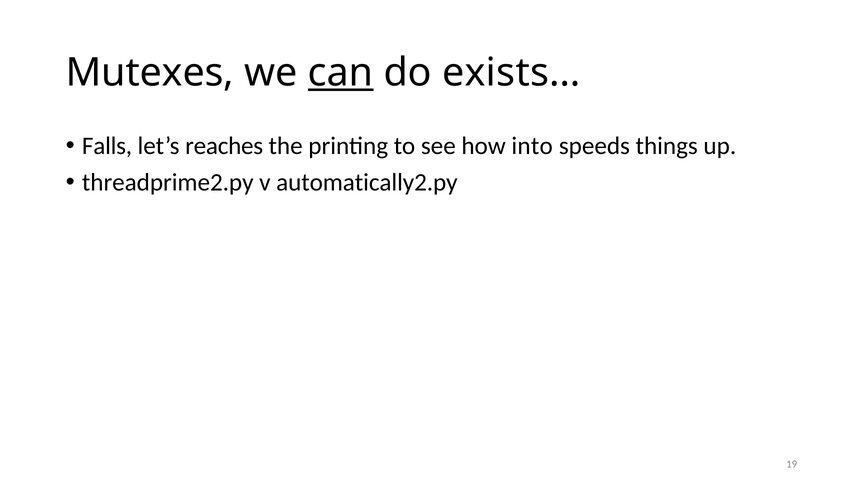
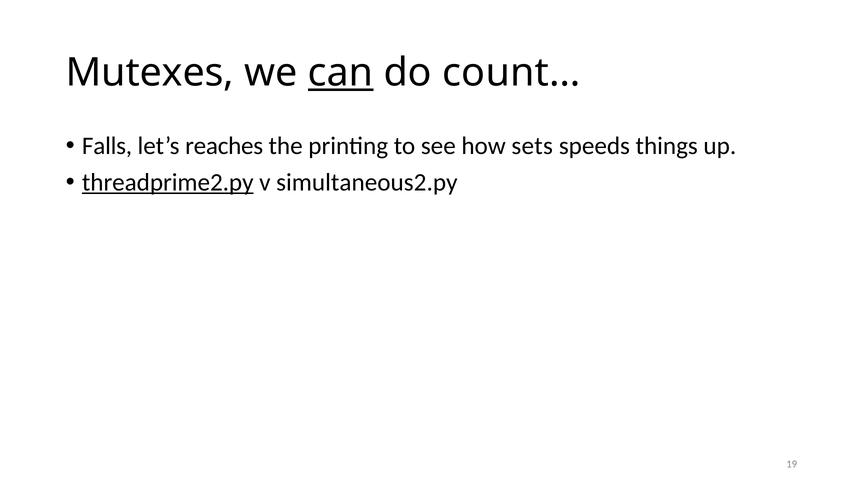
exists…: exists… -> count…
into: into -> sets
threadprime2.py underline: none -> present
automatically2.py: automatically2.py -> simultaneous2.py
